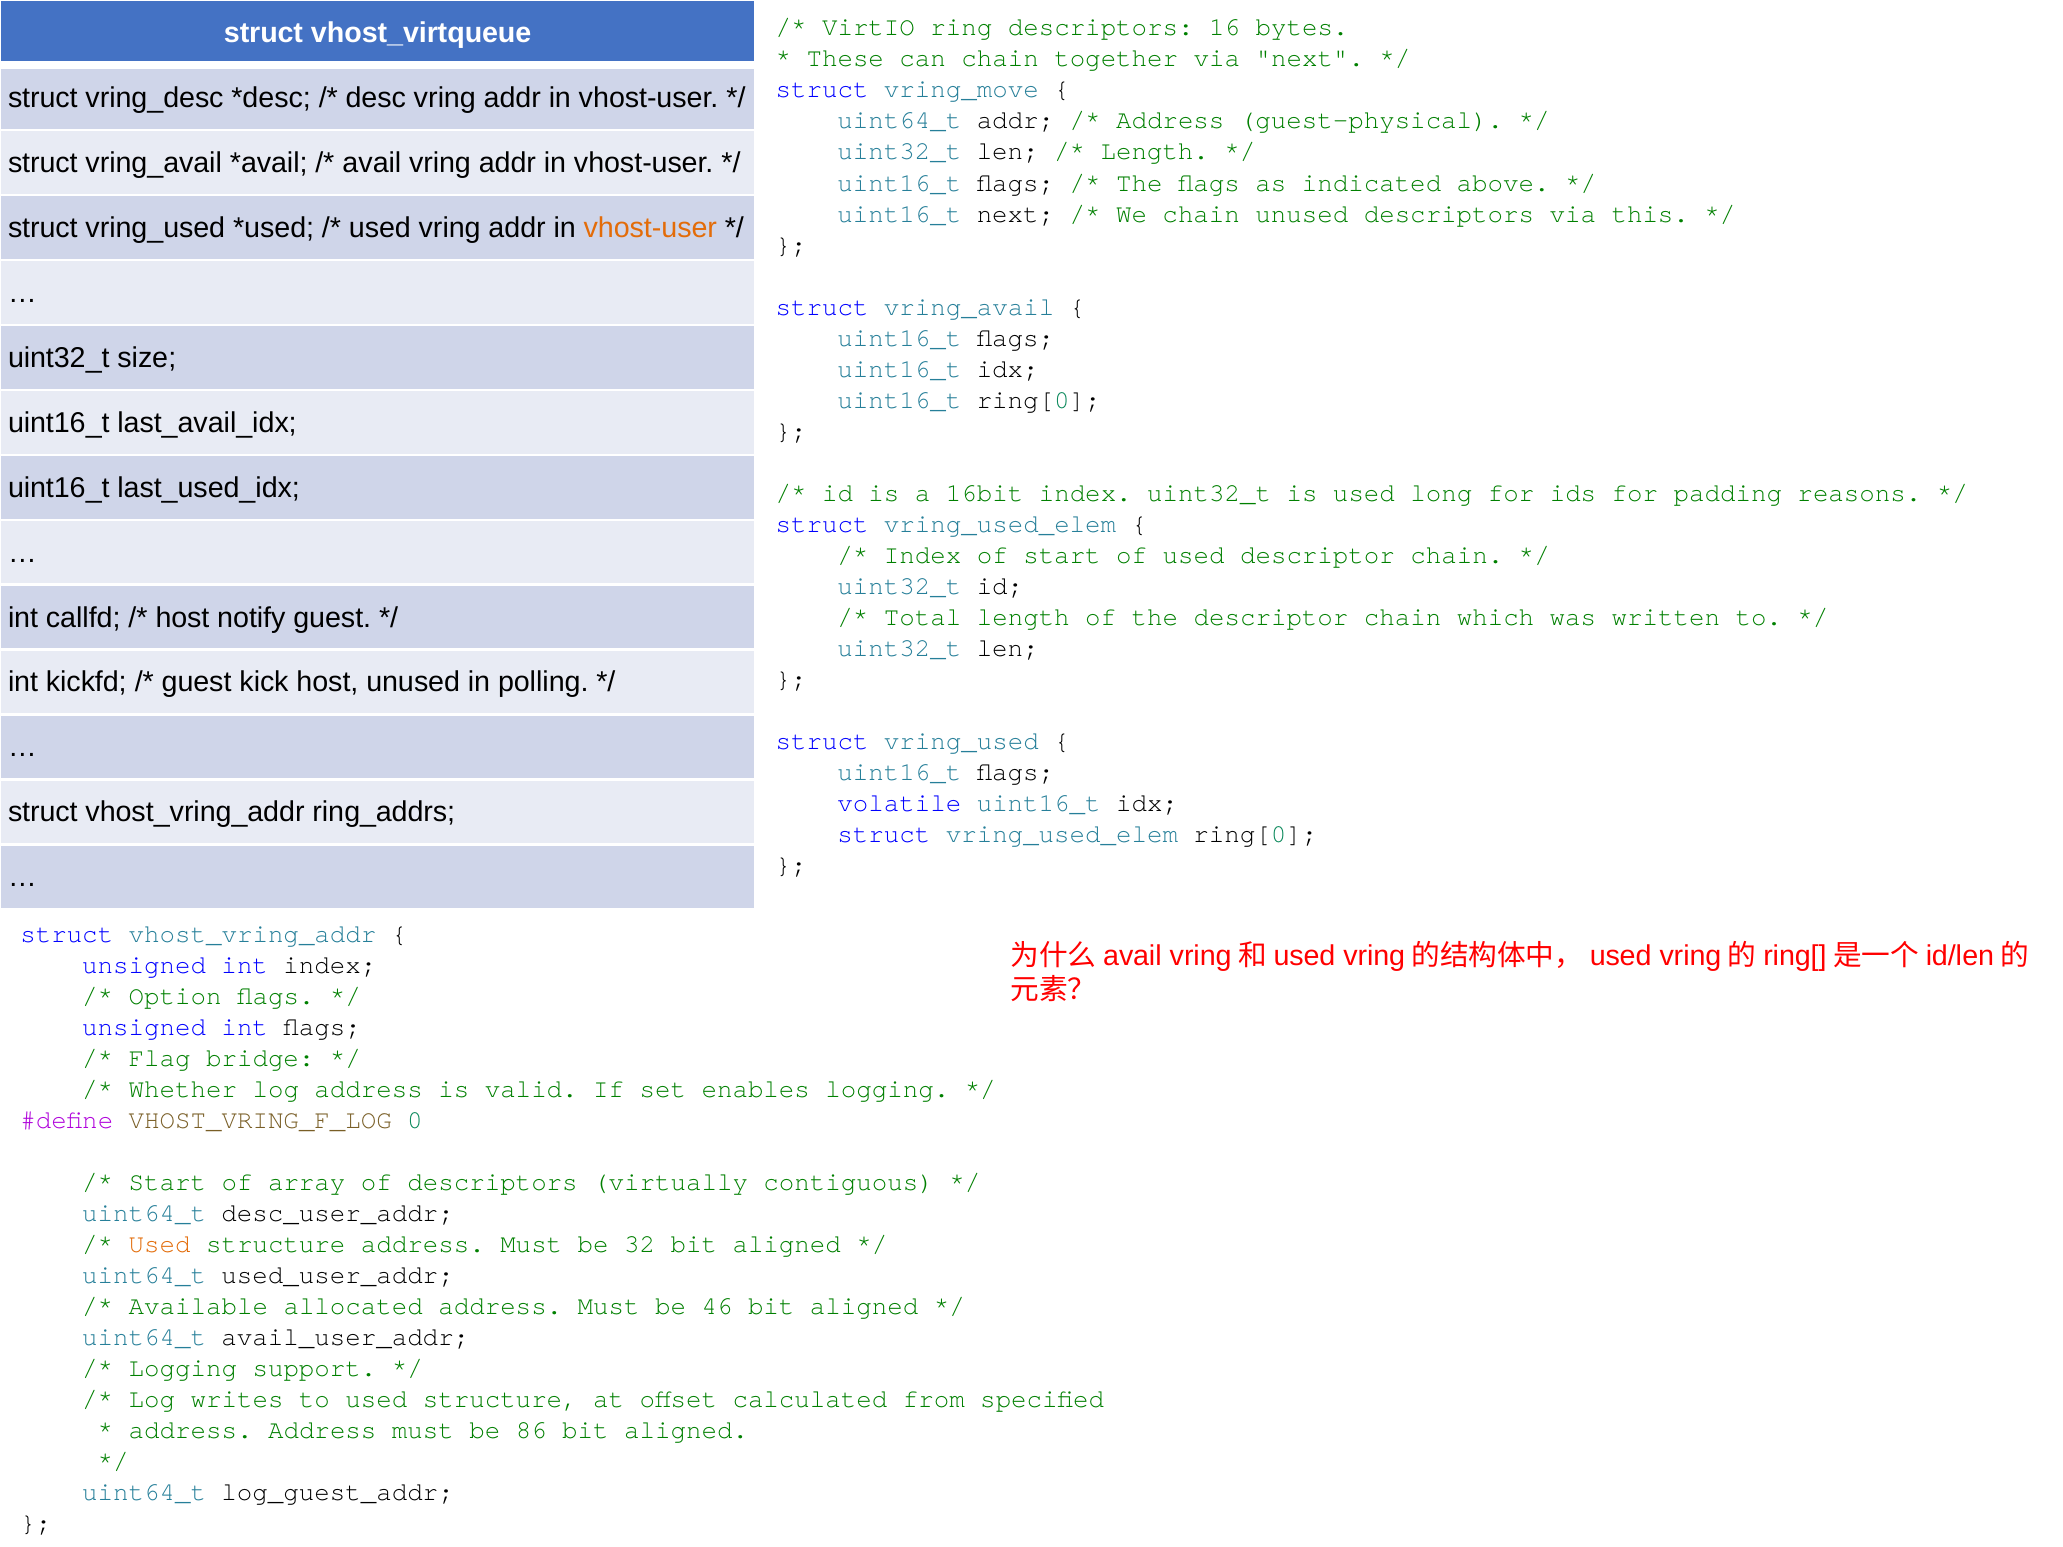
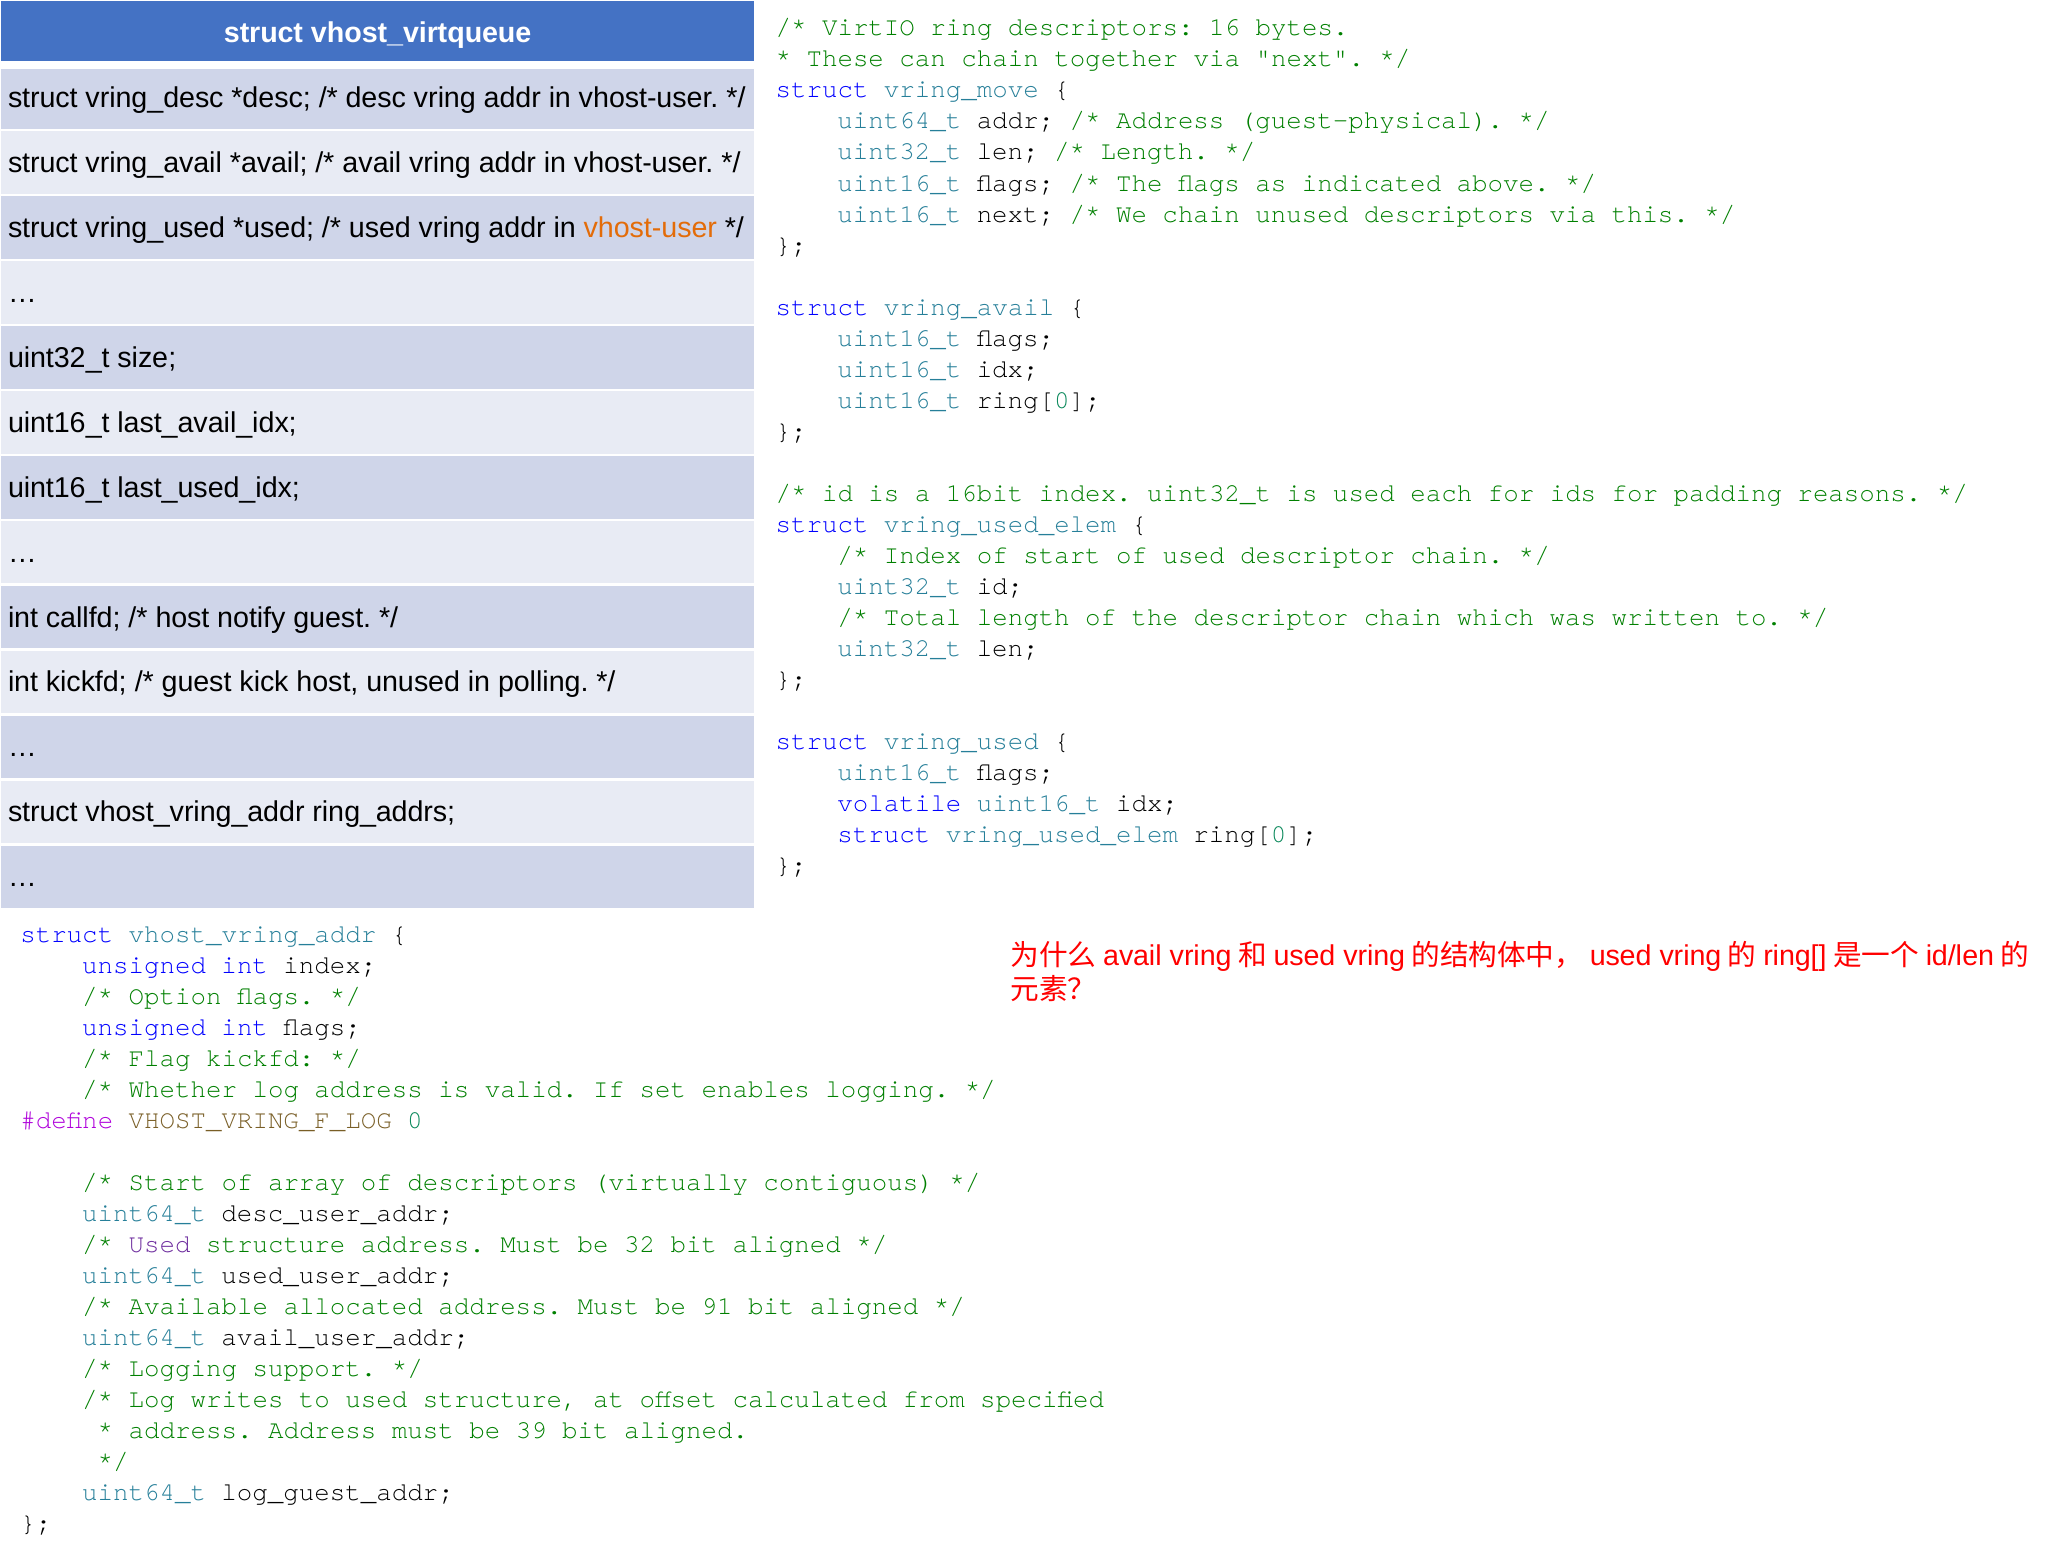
long: long -> each
Flag bridge: bridge -> kickfd
Used at (160, 1244) colour: orange -> purple
46: 46 -> 91
86: 86 -> 39
